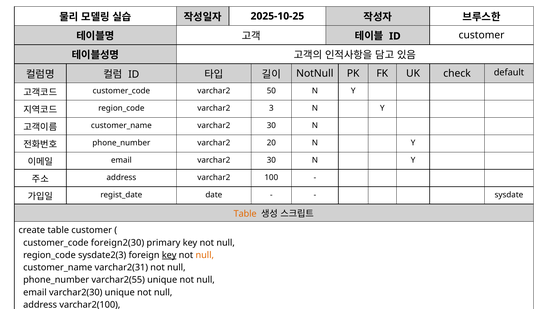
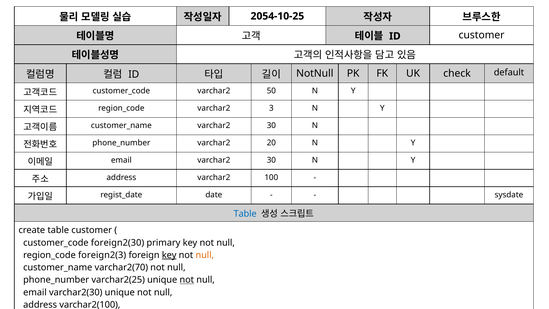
2025-10-25: 2025-10-25 -> 2054-10-25
Table at (245, 214) colour: orange -> blue
sysdate2(3: sysdate2(3 -> foreign2(3
varchar2(31: varchar2(31 -> varchar2(70
varchar2(55: varchar2(55 -> varchar2(25
not at (187, 280) underline: none -> present
